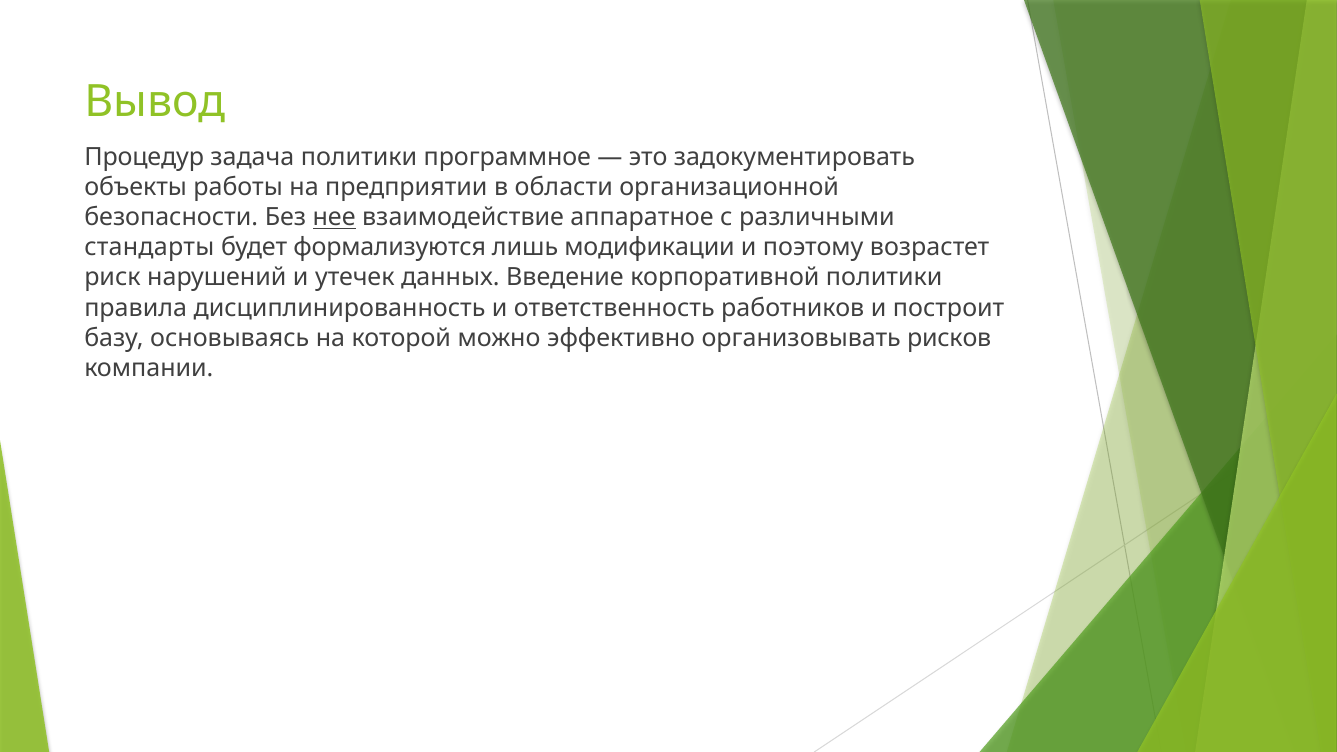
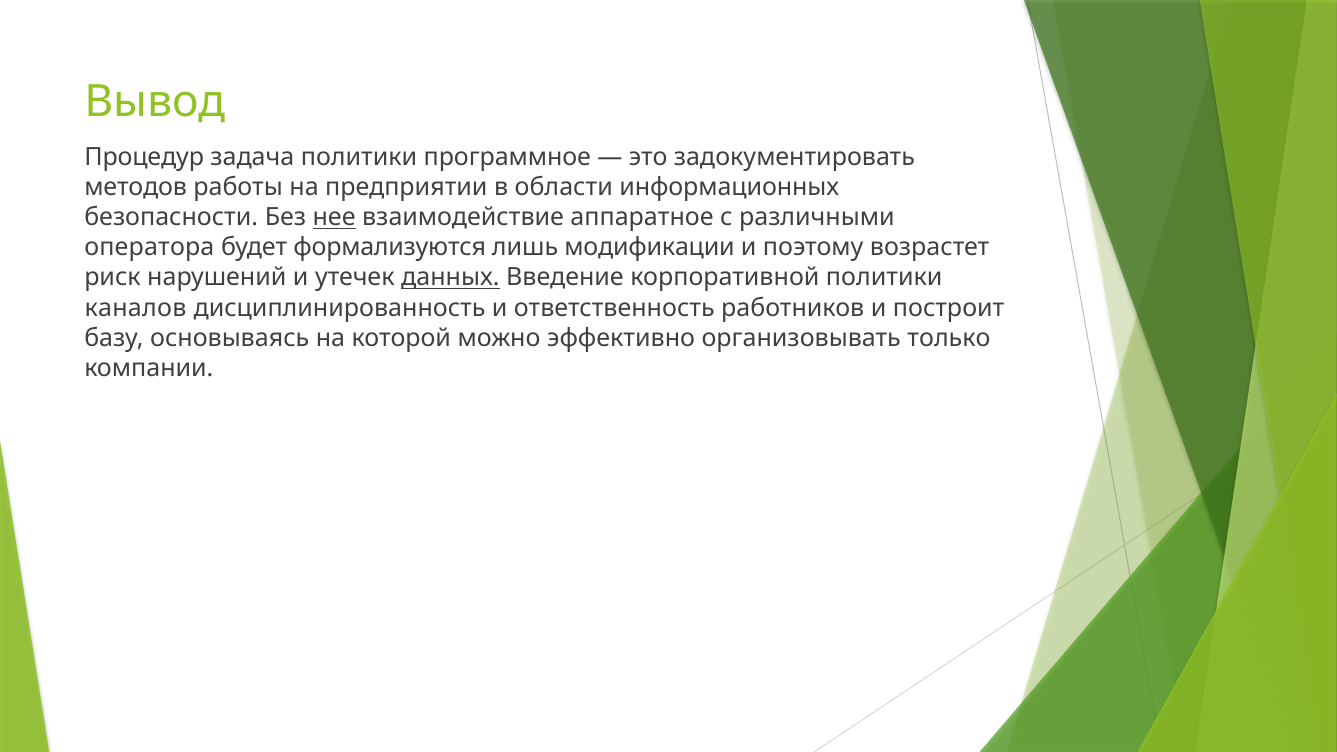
объекты: объекты -> методов
организационной: организационной -> информационных
стандарты: стандарты -> оператора
данных underline: none -> present
правила: правила -> каналов
рисков: рисков -> только
